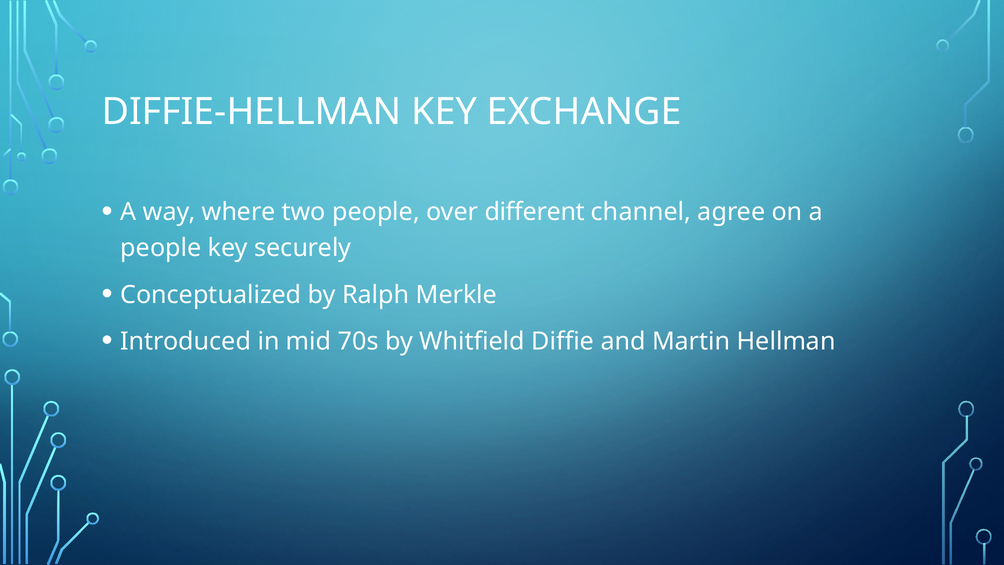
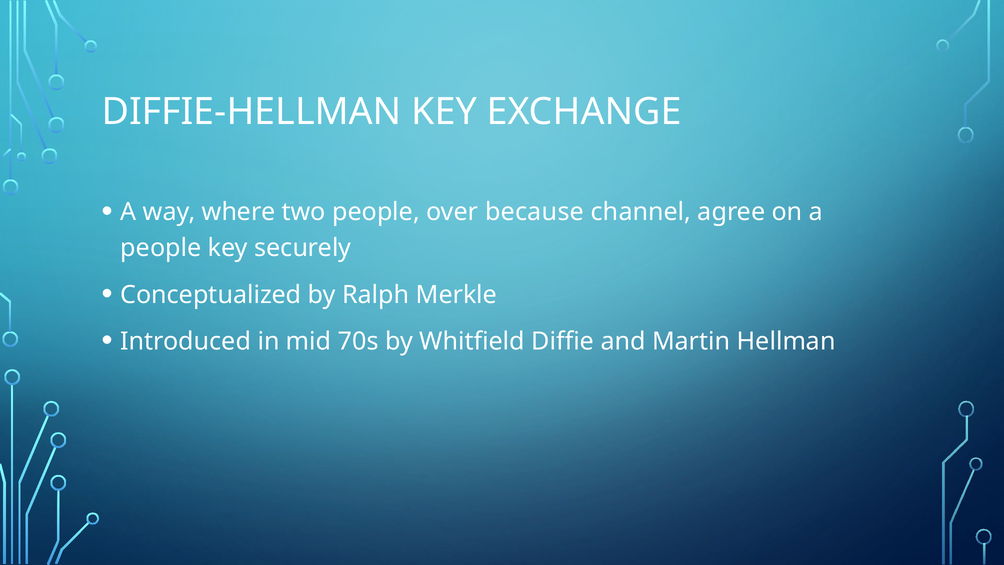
different: different -> because
